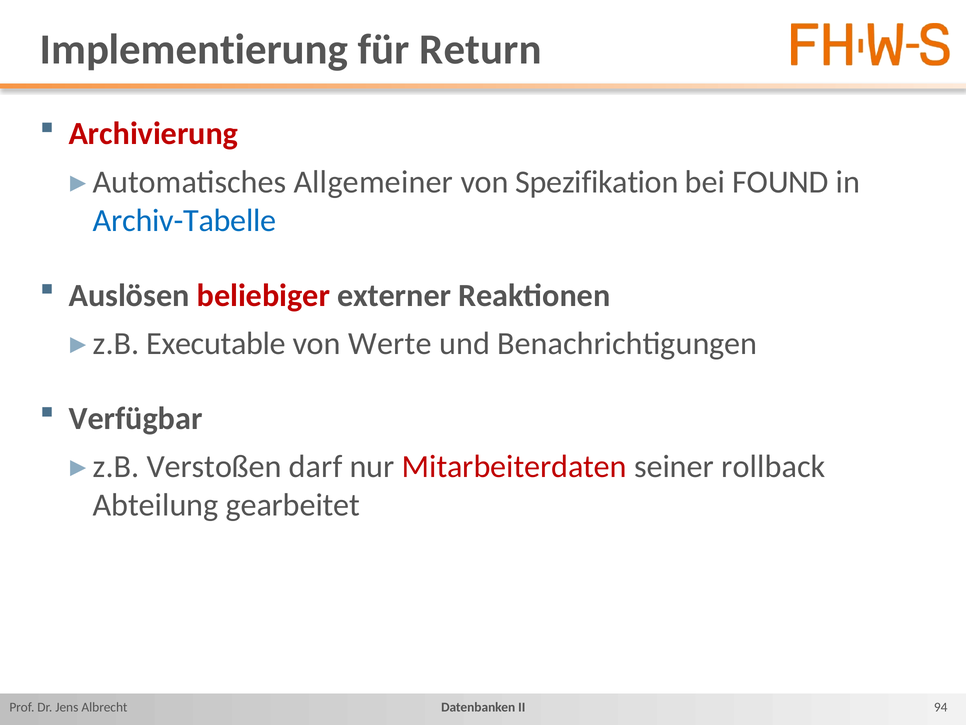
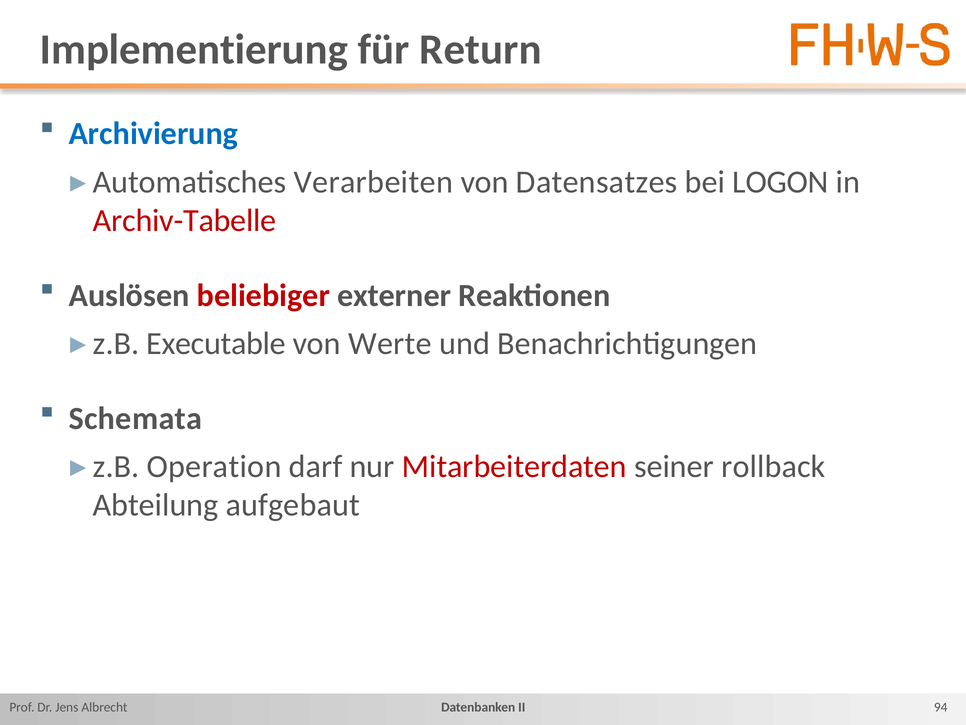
Archivierung colour: red -> blue
Allgemeiner: Allgemeiner -> Verarbeiten
Spezifikation: Spezifikation -> Datensatzes
FOUND: FOUND -> LOGON
Archiv-Tabelle colour: blue -> red
Verfügbar: Verfügbar -> Schemata
Verstoßen: Verstoßen -> Operation
gearbeitet: gearbeitet -> aufgebaut
